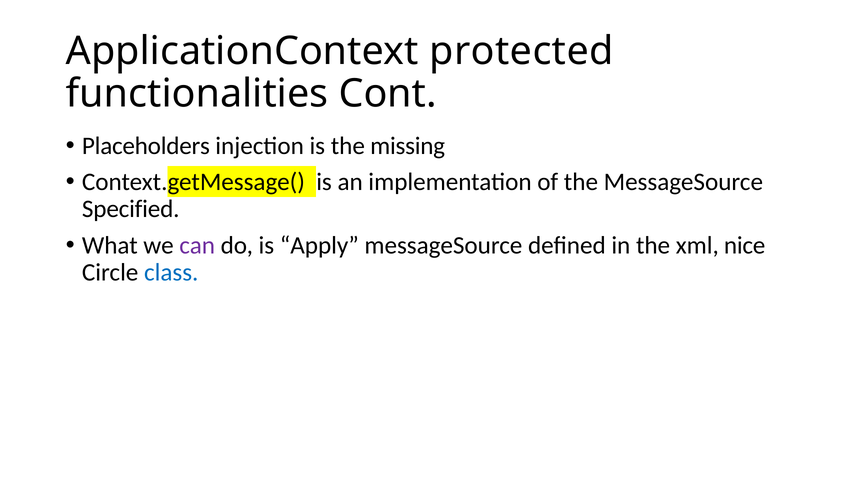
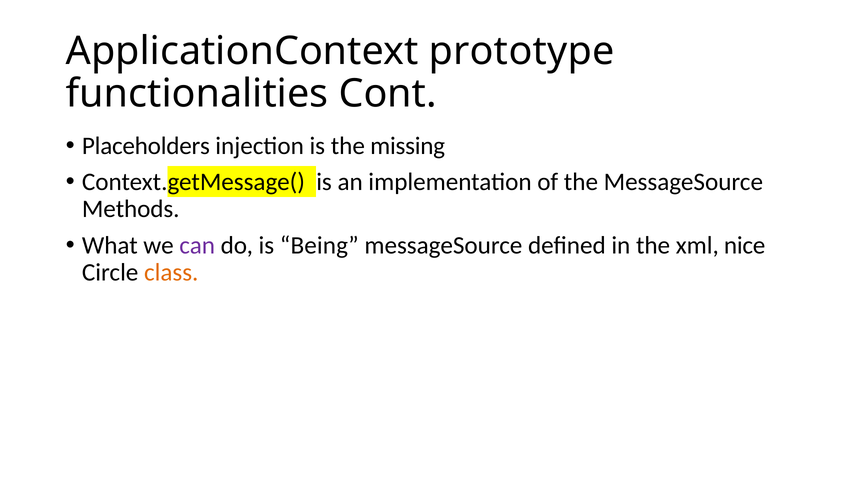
protected: protected -> prototype
Specified: Specified -> Methods
Apply: Apply -> Being
class colour: blue -> orange
